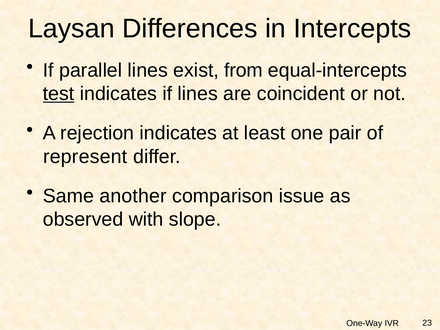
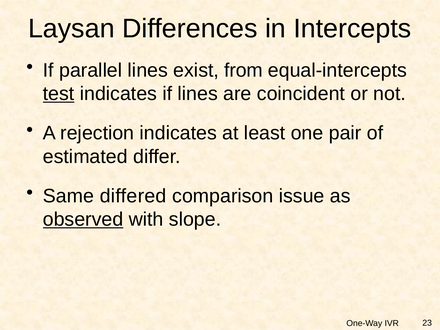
represent: represent -> estimated
another: another -> differed
observed underline: none -> present
